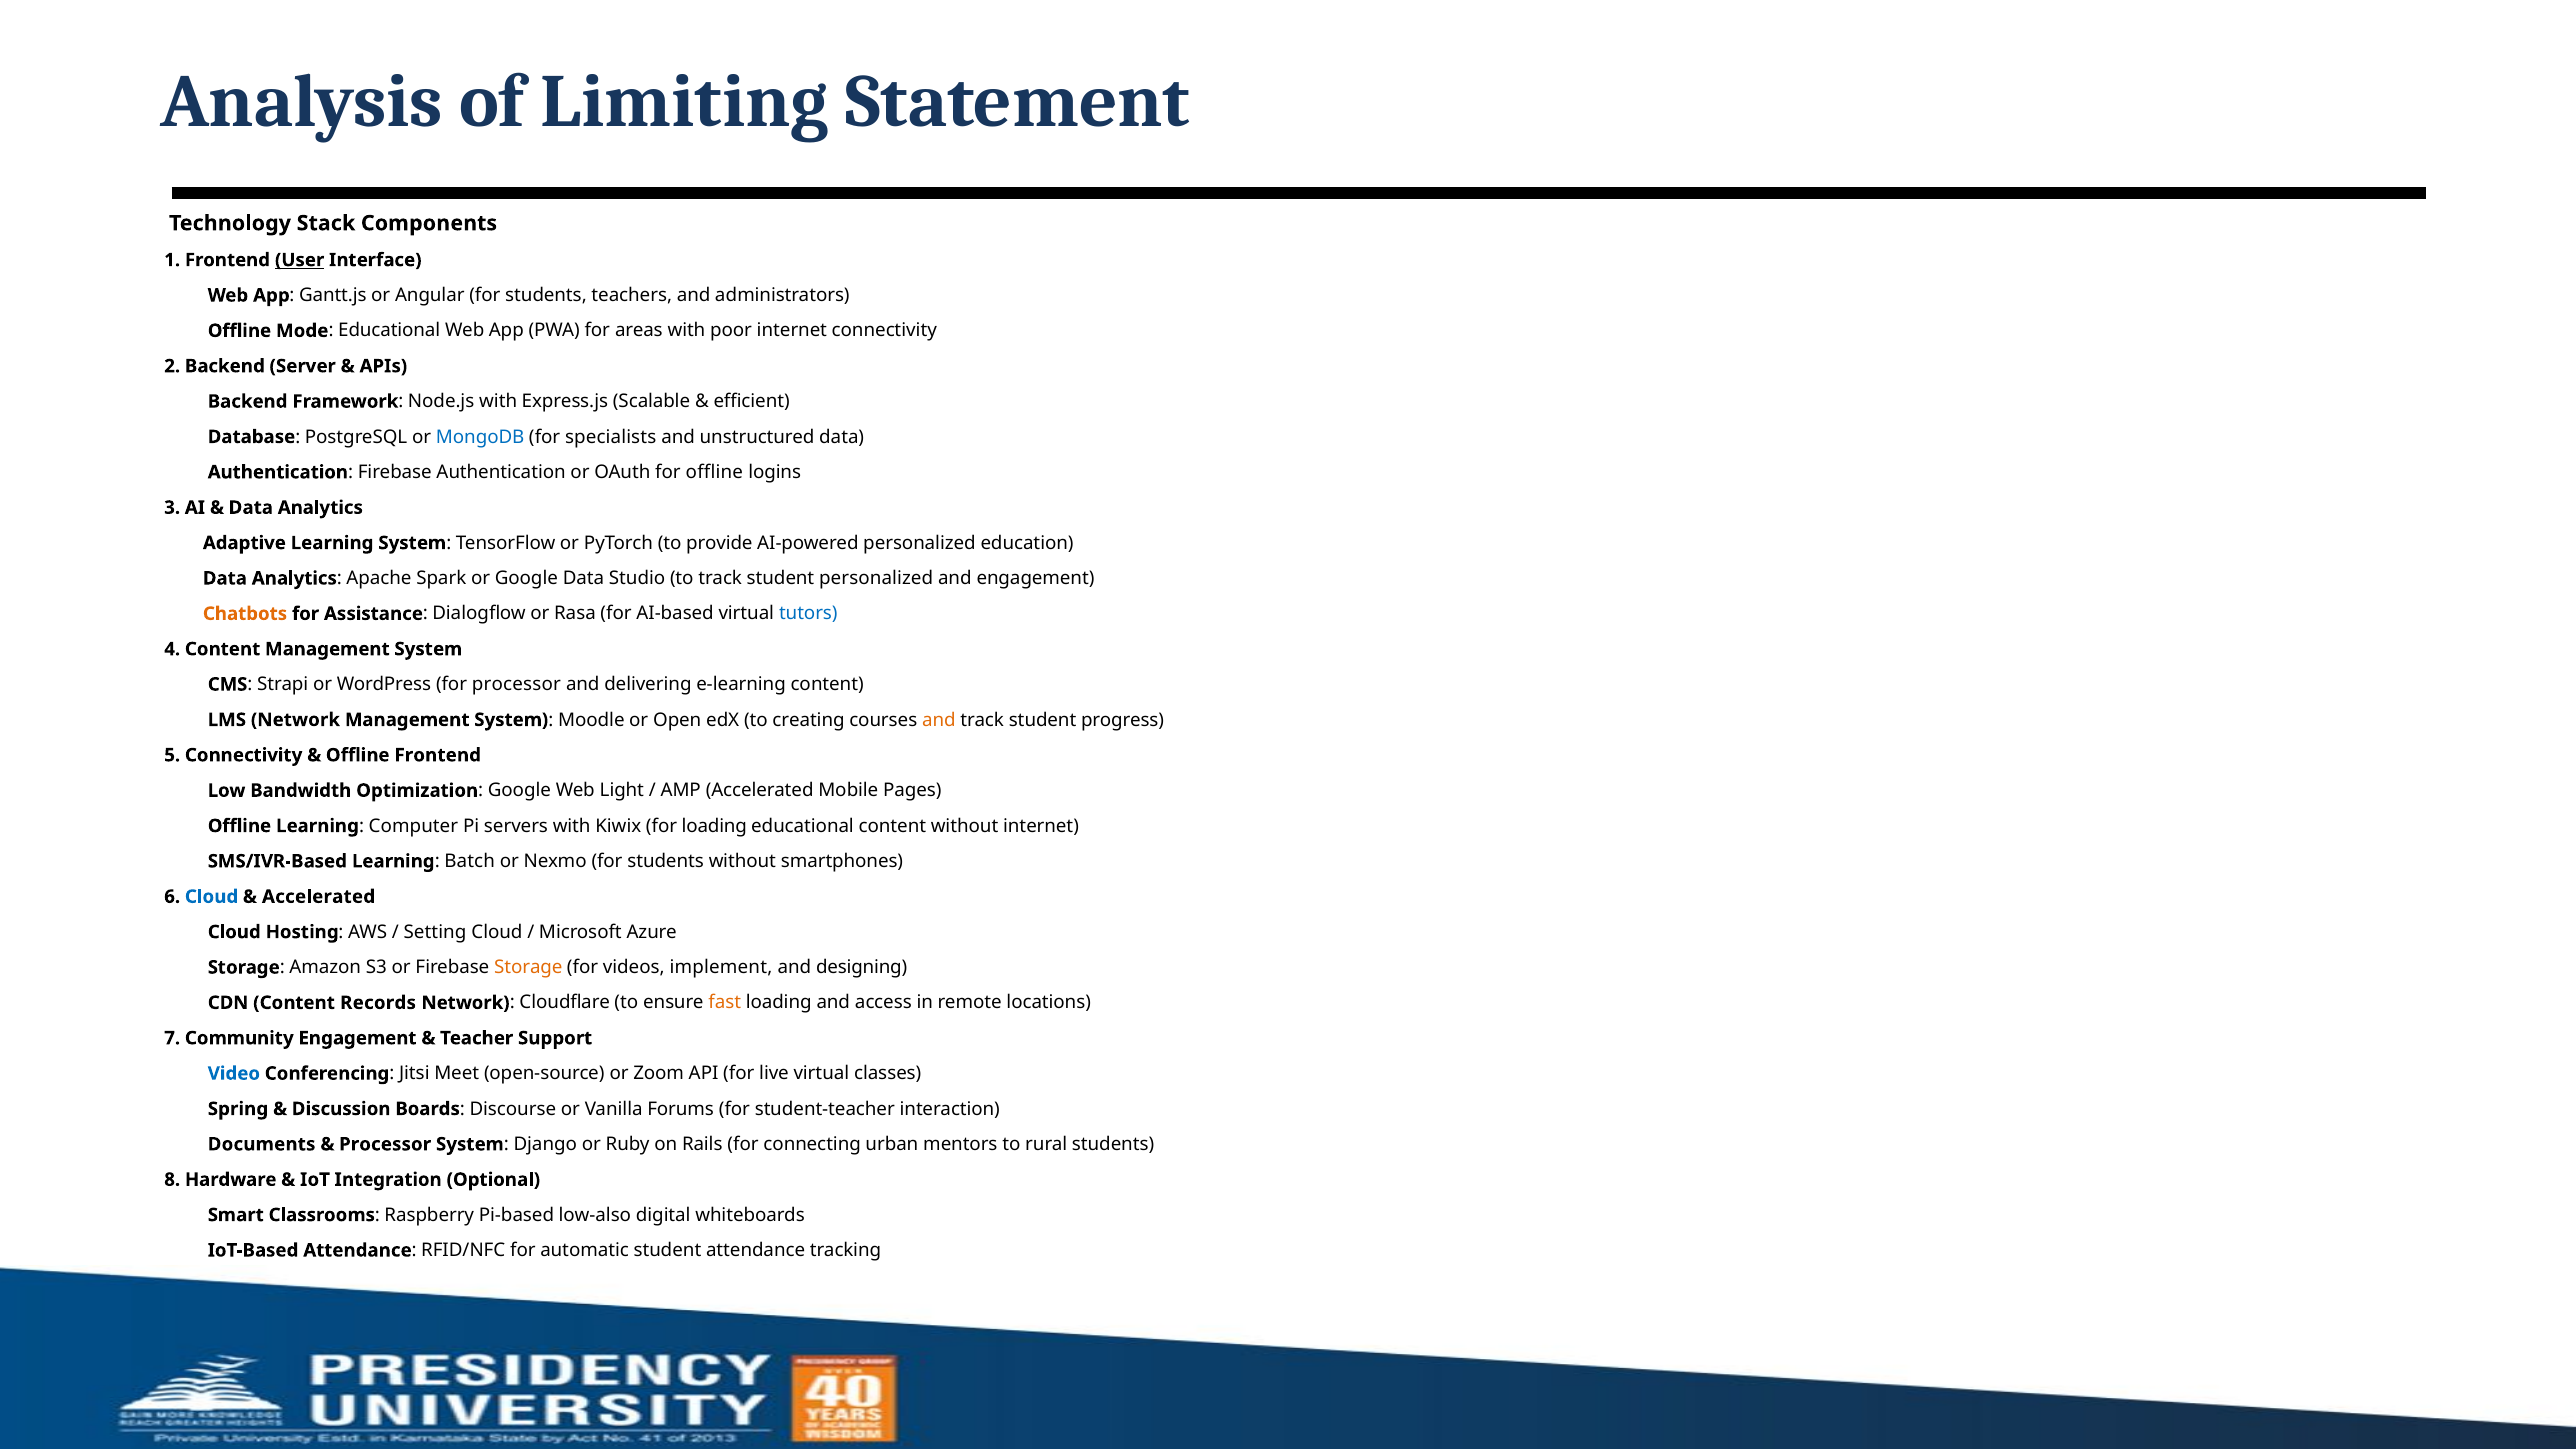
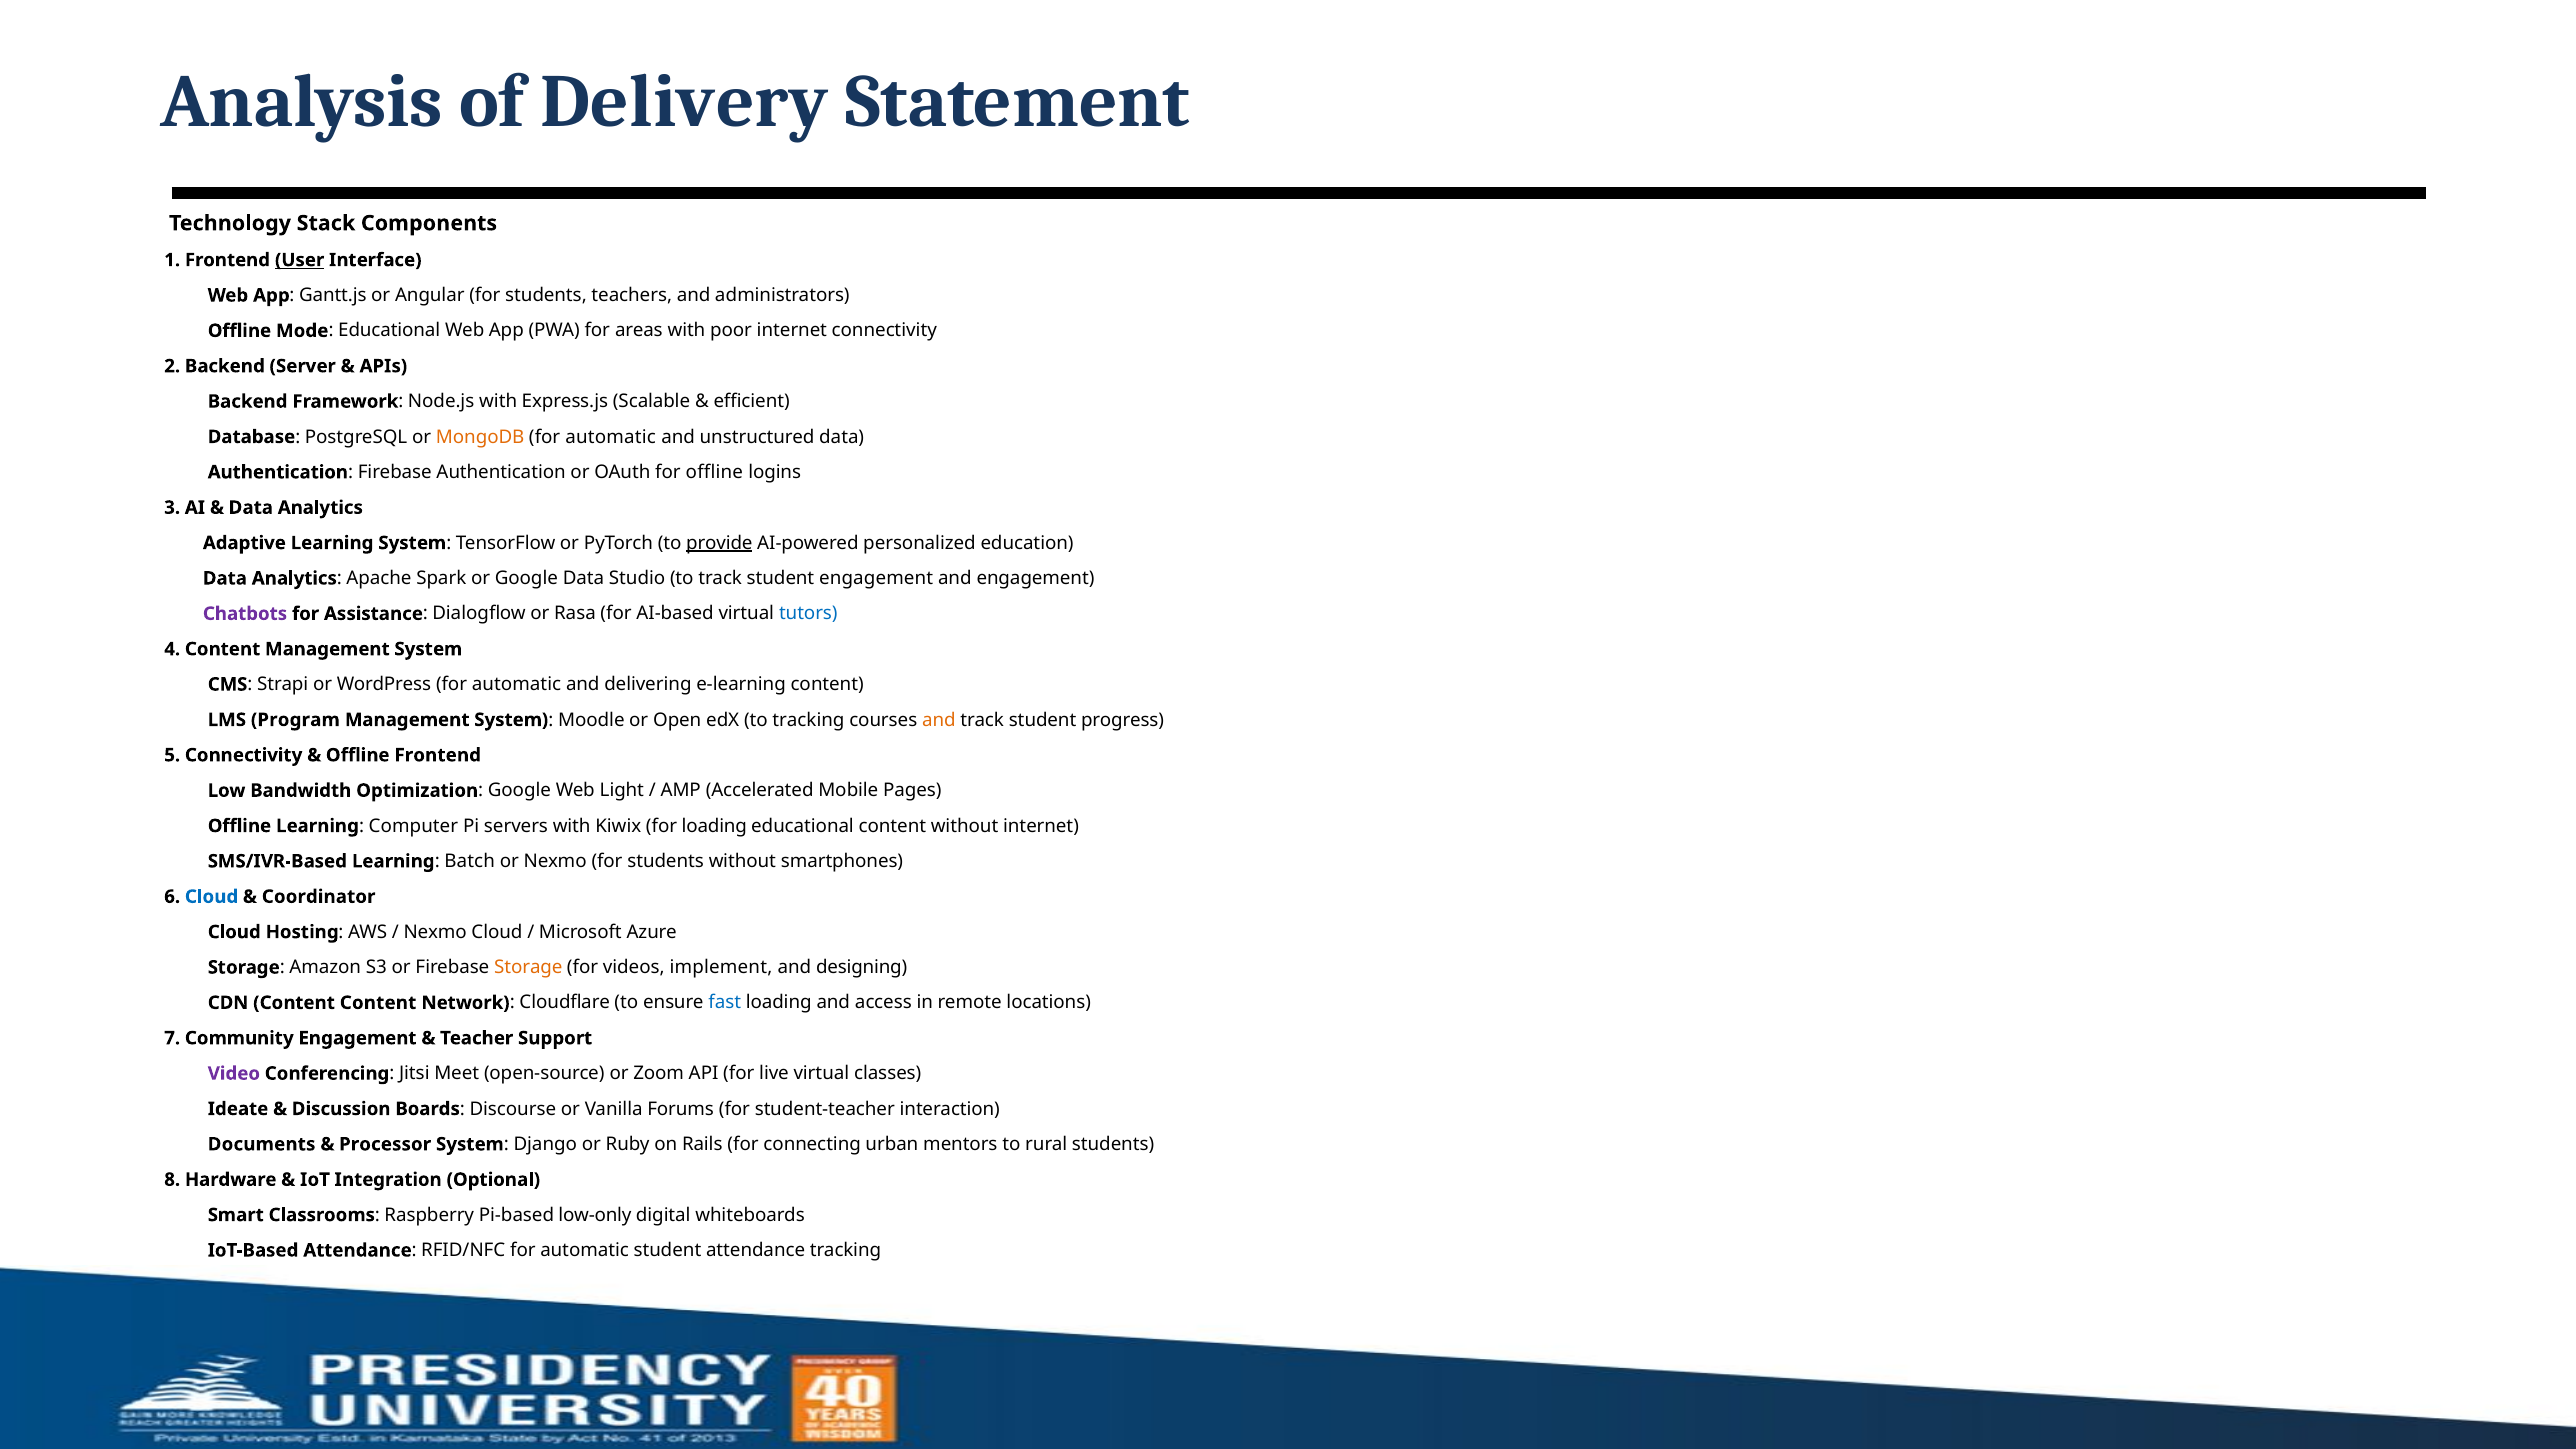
Limiting: Limiting -> Delivery
MongoDB colour: blue -> orange
specialists at (611, 437): specialists -> automatic
provide underline: none -> present
student personalized: personalized -> engagement
Chatbots colour: orange -> purple
WordPress for processor: processor -> automatic
LMS Network: Network -> Program
to creating: creating -> tracking
Accelerated at (319, 897): Accelerated -> Coordinator
Setting at (435, 932): Setting -> Nexmo
Content Records: Records -> Content
fast colour: orange -> blue
Video colour: blue -> purple
Spring: Spring -> Ideate
low-also: low-also -> low-only
